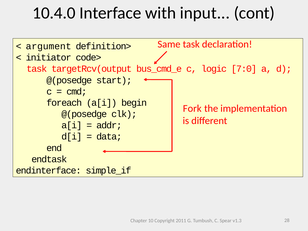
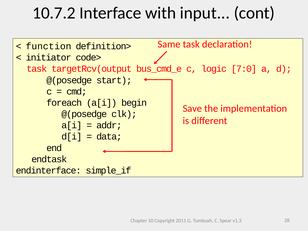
10.4.0: 10.4.0 -> 10.7.2
argument: argument -> function
Fork: Fork -> Save
